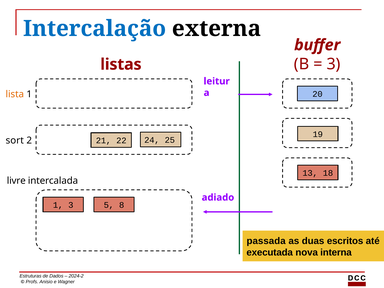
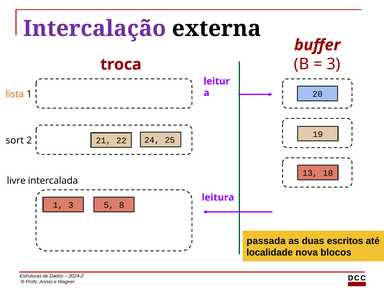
Intercalação colour: blue -> purple
listas: listas -> troca
adiado: adiado -> leitura
executada: executada -> localidade
interna: interna -> blocos
